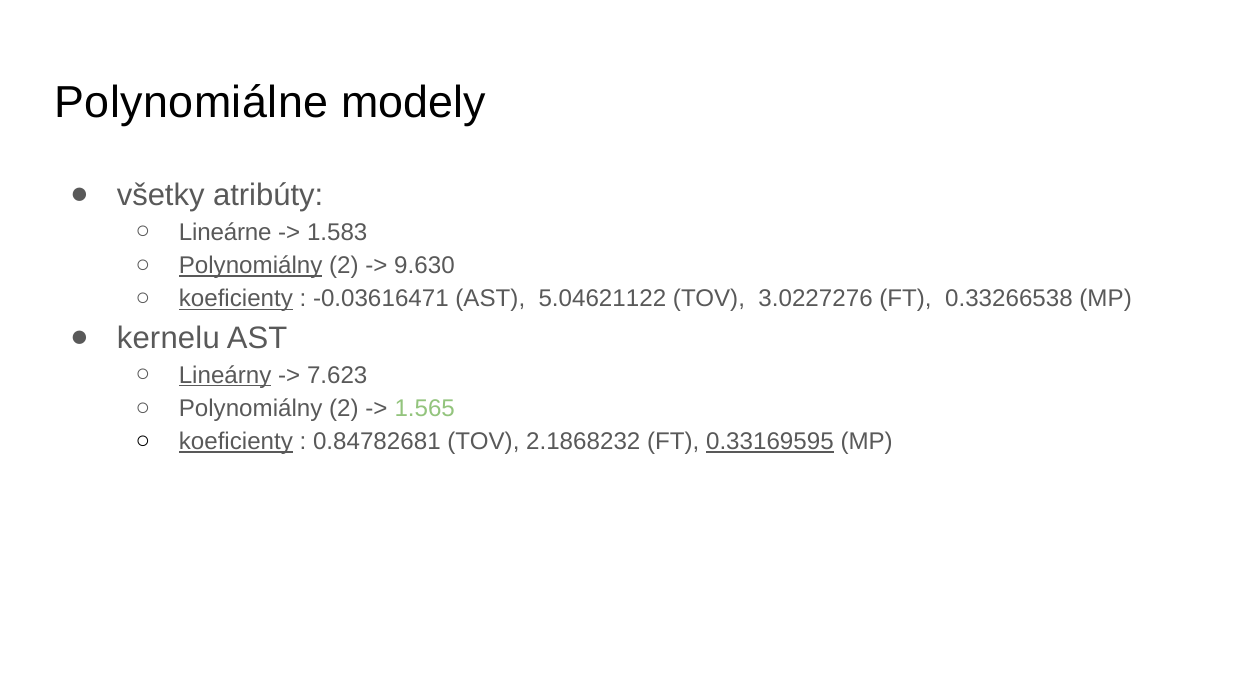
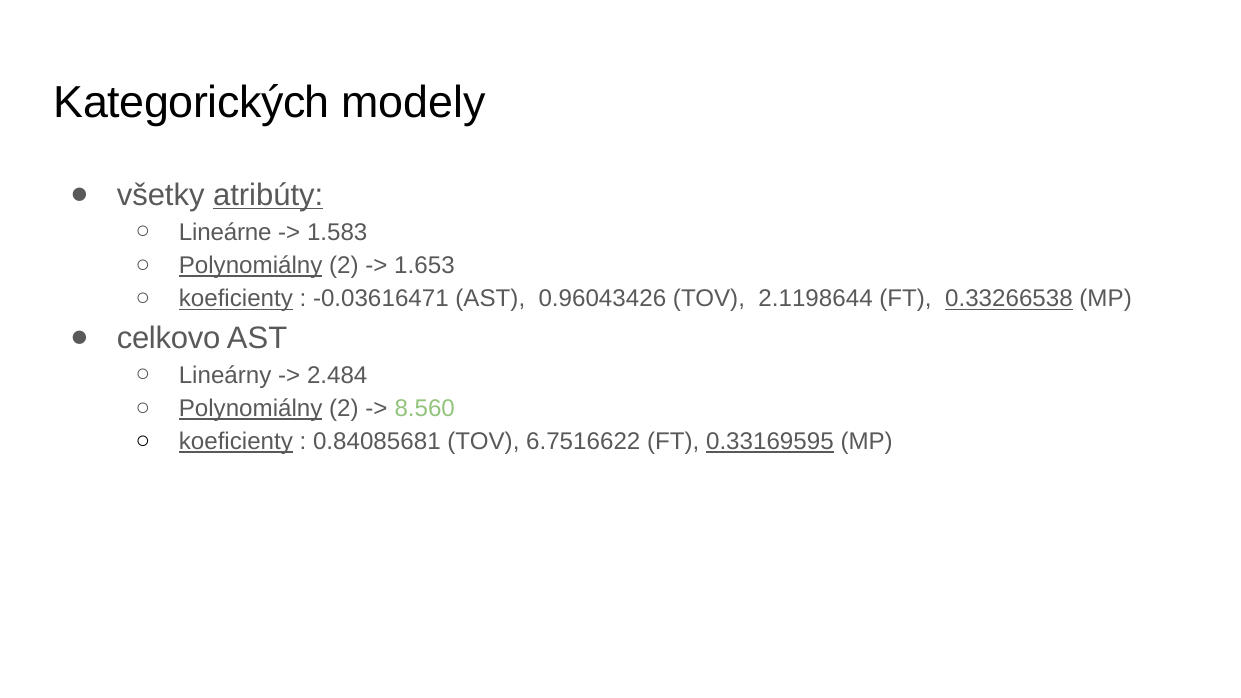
Polynomiálne: Polynomiálne -> Kategorických
atribúty underline: none -> present
9.630: 9.630 -> 1.653
5.04621122: 5.04621122 -> 0.96043426
3.0227276: 3.0227276 -> 2.1198644
0.33266538 underline: none -> present
kernelu: kernelu -> celkovo
Lineárny underline: present -> none
7.623: 7.623 -> 2.484
Polynomiálny at (251, 408) underline: none -> present
1.565: 1.565 -> 8.560
0.84782681: 0.84782681 -> 0.84085681
2.1868232: 2.1868232 -> 6.7516622
